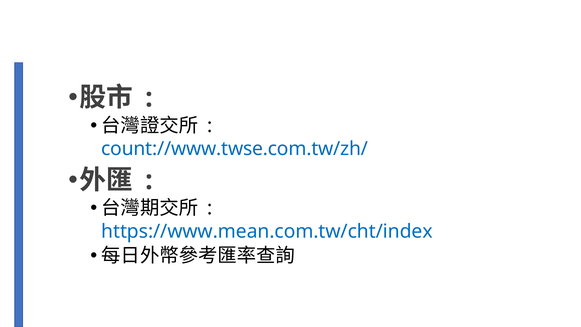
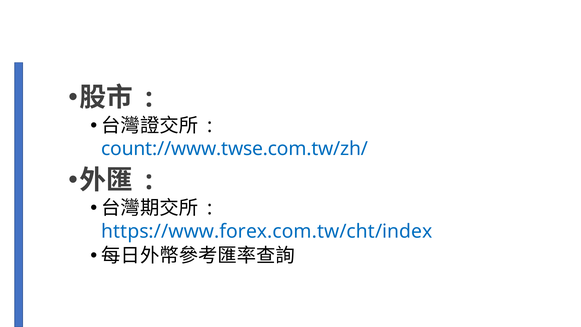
https://www.mean.com.tw/cht/index: https://www.mean.com.tw/cht/index -> https://www.forex.com.tw/cht/index
